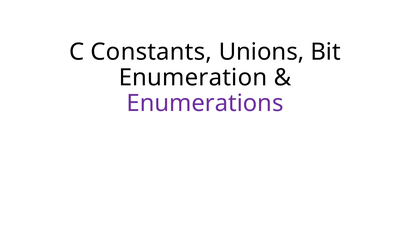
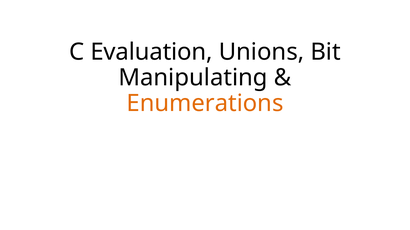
Constants: Constants -> Evaluation
Enumeration: Enumeration -> Manipulating
Enumerations colour: purple -> orange
